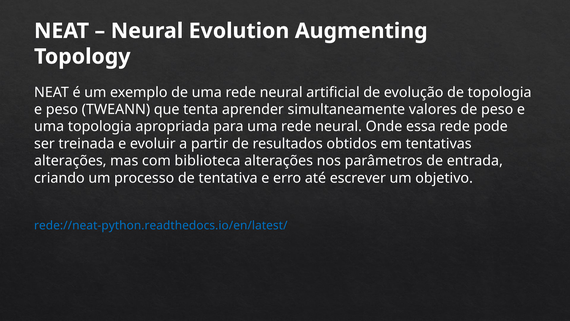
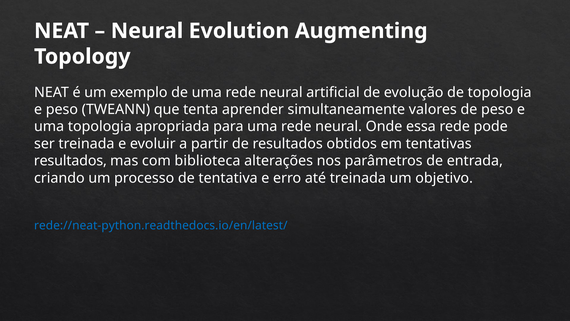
alterações at (70, 161): alterações -> resultados
até escrever: escrever -> treinada
